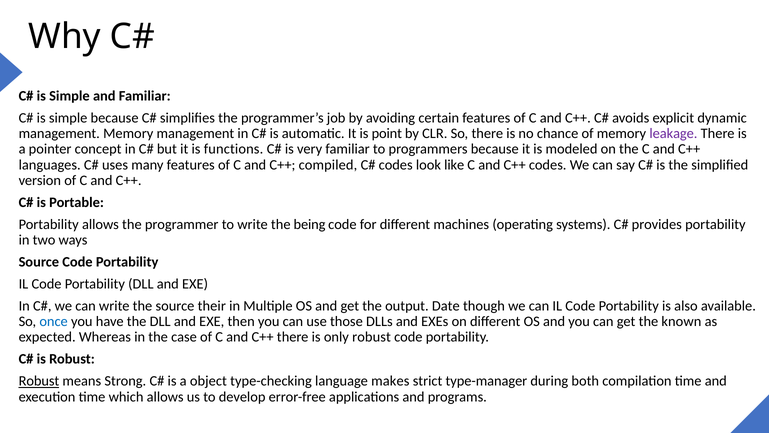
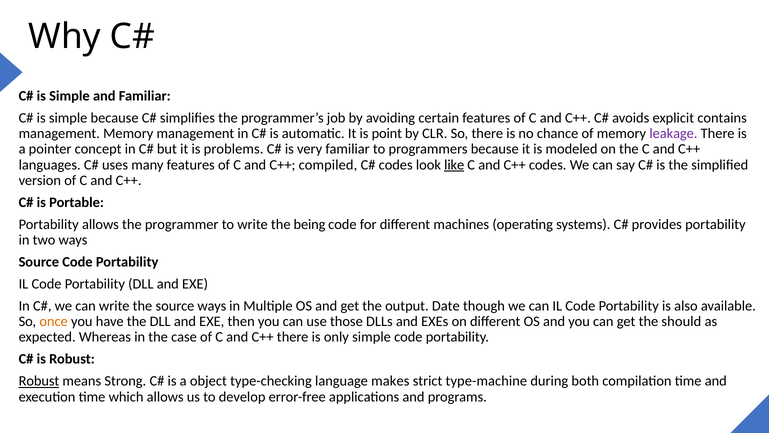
dynamic: dynamic -> contains
functions: functions -> problems
like underline: none -> present
source their: their -> ways
once colour: blue -> orange
known: known -> should
only robust: robust -> simple
type-manager: type-manager -> type-machine
